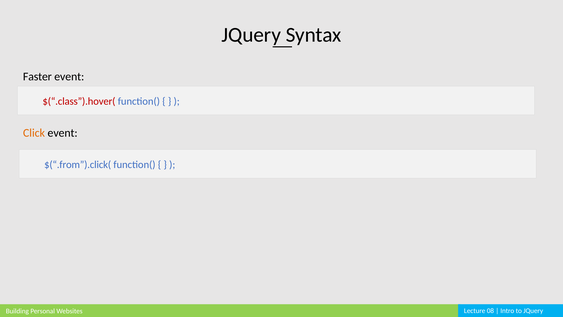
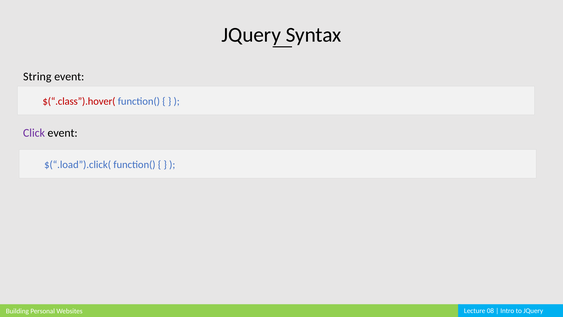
Faster: Faster -> String
Click colour: orange -> purple
$(“.from”).click(: $(“.from”).click( -> $(“.load”).click(
